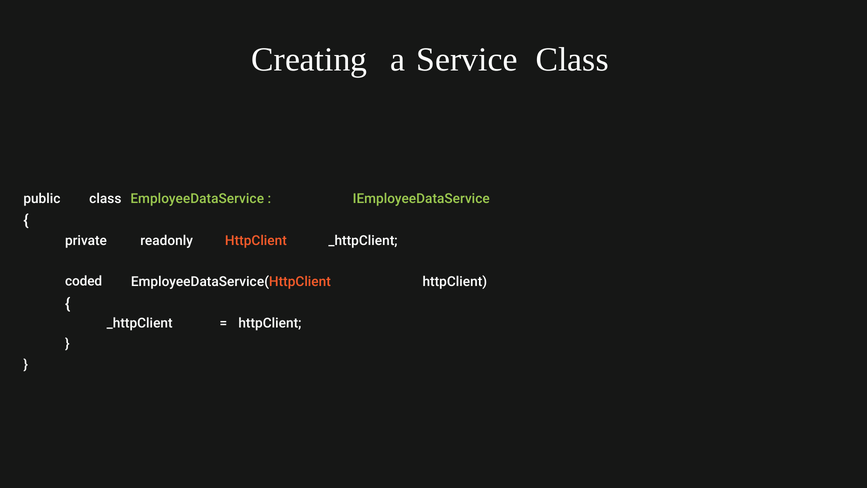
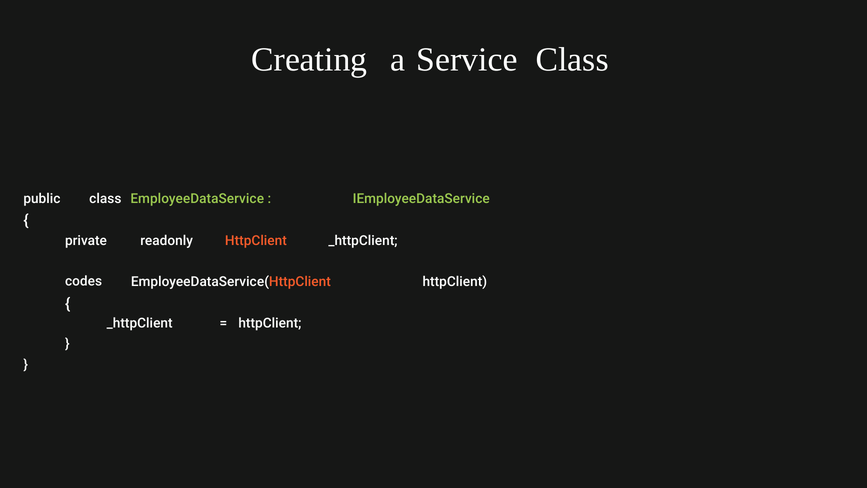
coded: coded -> codes
